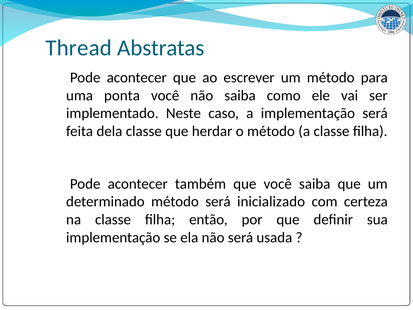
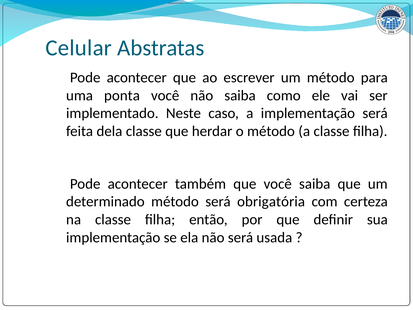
Thread: Thread -> Celular
inicializado: inicializado -> obrigatória
